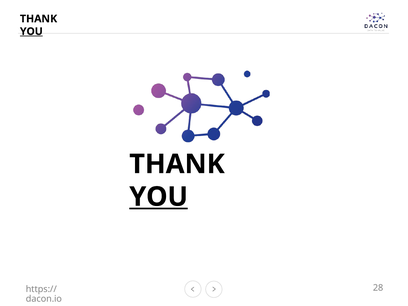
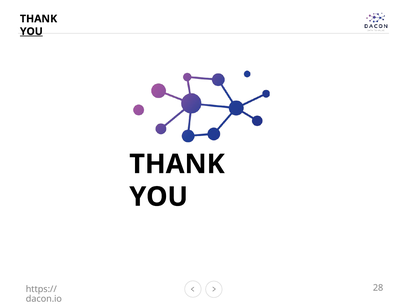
YOU at (159, 197) underline: present -> none
